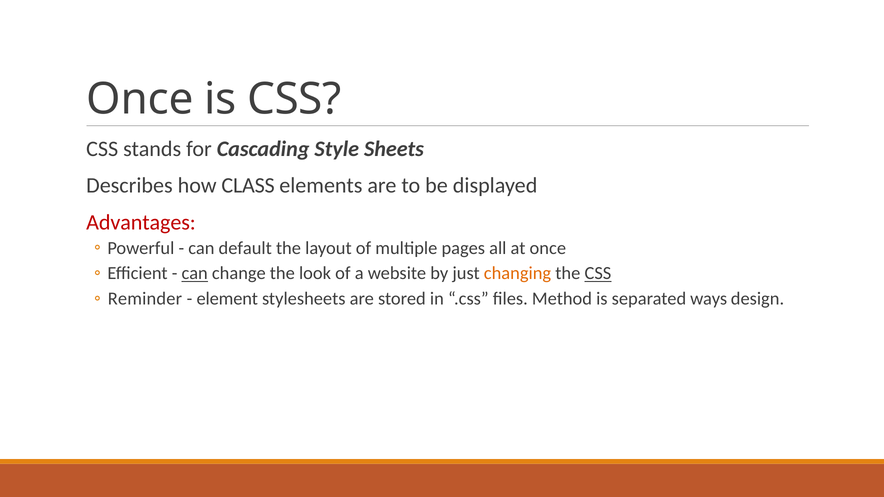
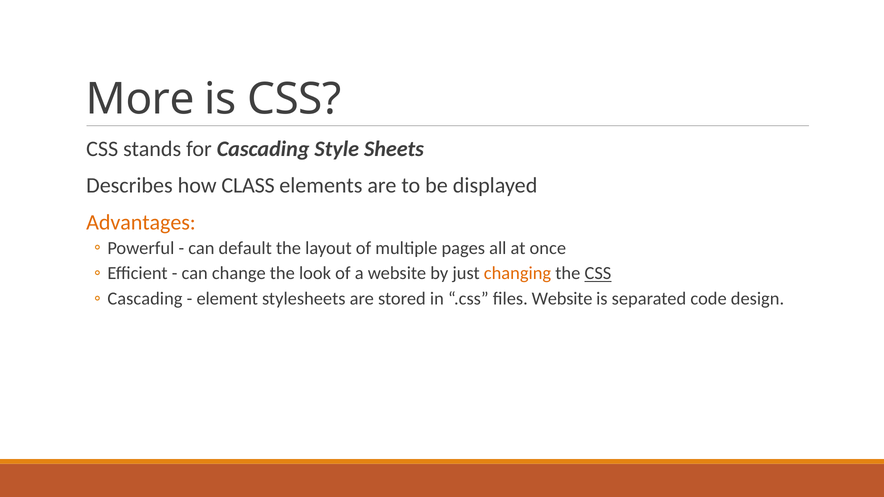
Once at (140, 99): Once -> More
Advantages colour: red -> orange
can at (195, 274) underline: present -> none
Reminder at (145, 299): Reminder -> Cascading
files Method: Method -> Website
ways: ways -> code
